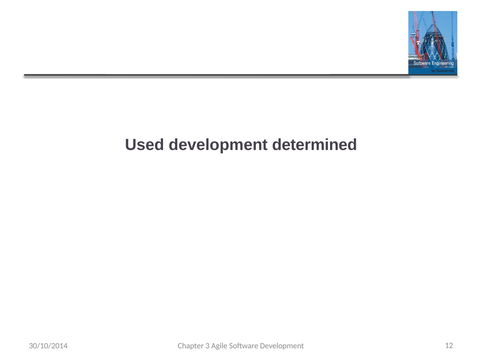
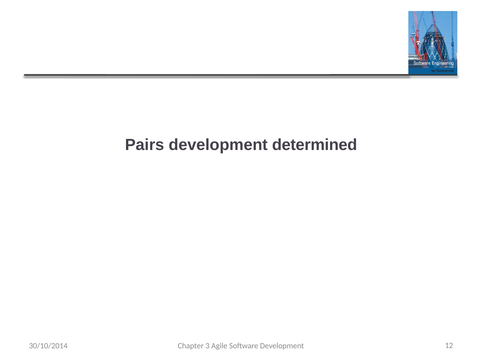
Used: Used -> Pairs
